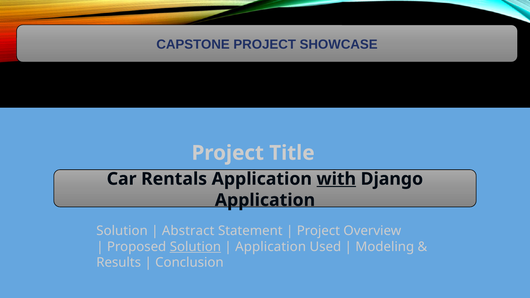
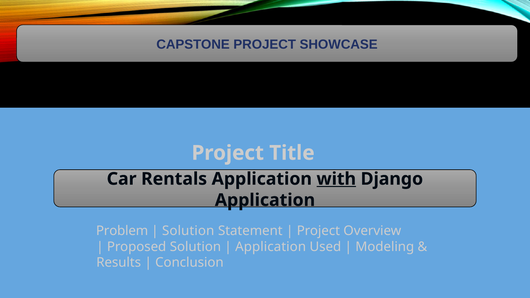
Solution at (122, 231): Solution -> Problem
Abstract at (188, 231): Abstract -> Solution
Solution at (195, 247) underline: present -> none
